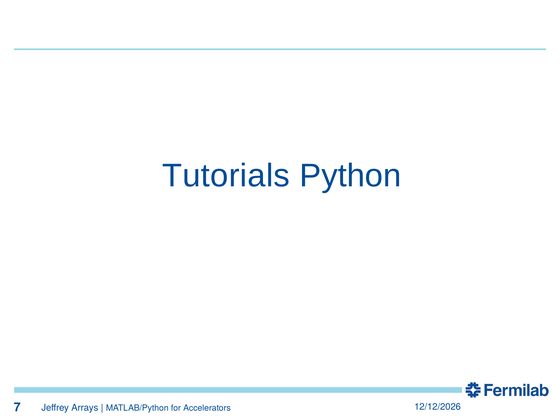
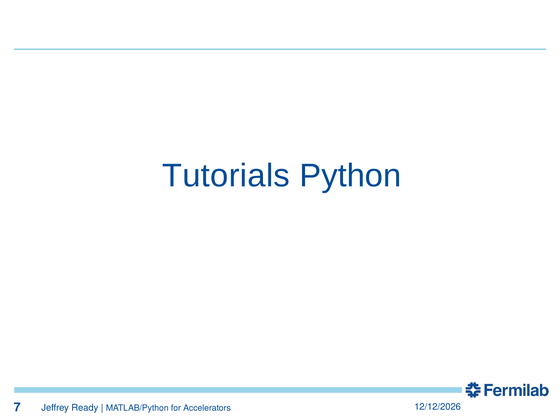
Arrays: Arrays -> Ready
